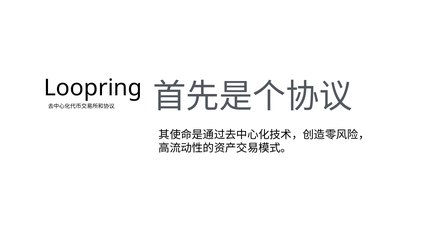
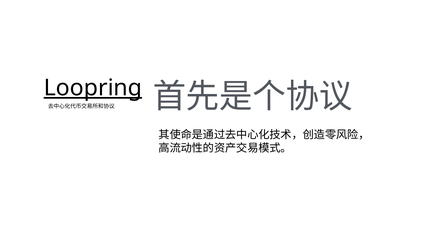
Loopring underline: none -> present
